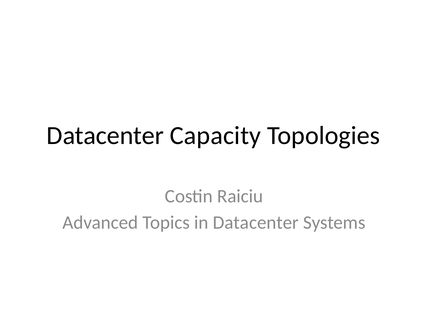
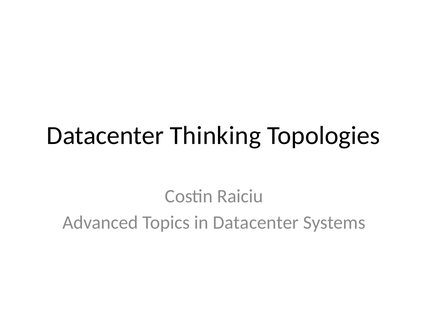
Capacity: Capacity -> Thinking
